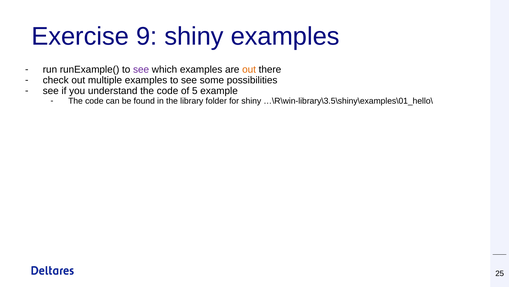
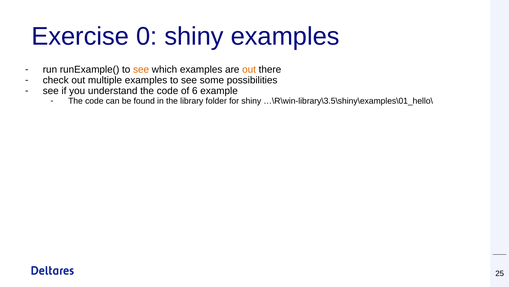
9: 9 -> 0
see at (141, 69) colour: purple -> orange
5: 5 -> 6
